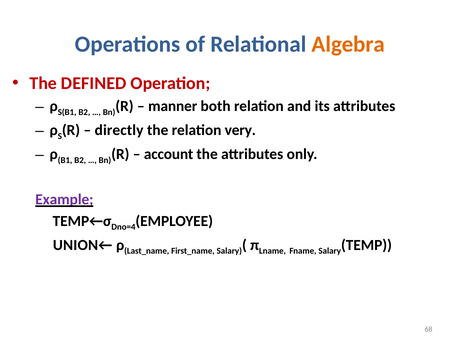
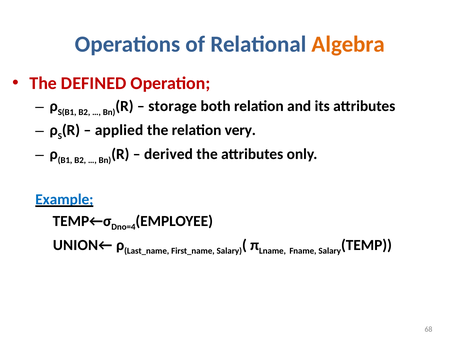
manner: manner -> storage
directly: directly -> applied
account: account -> derived
Example colour: purple -> blue
